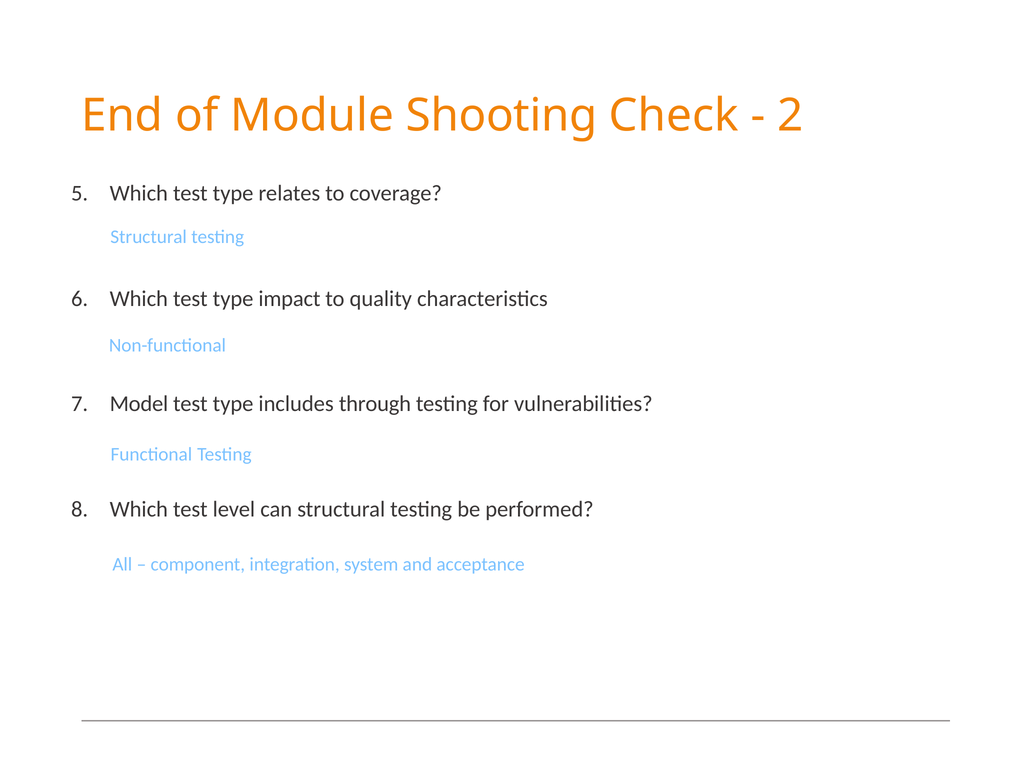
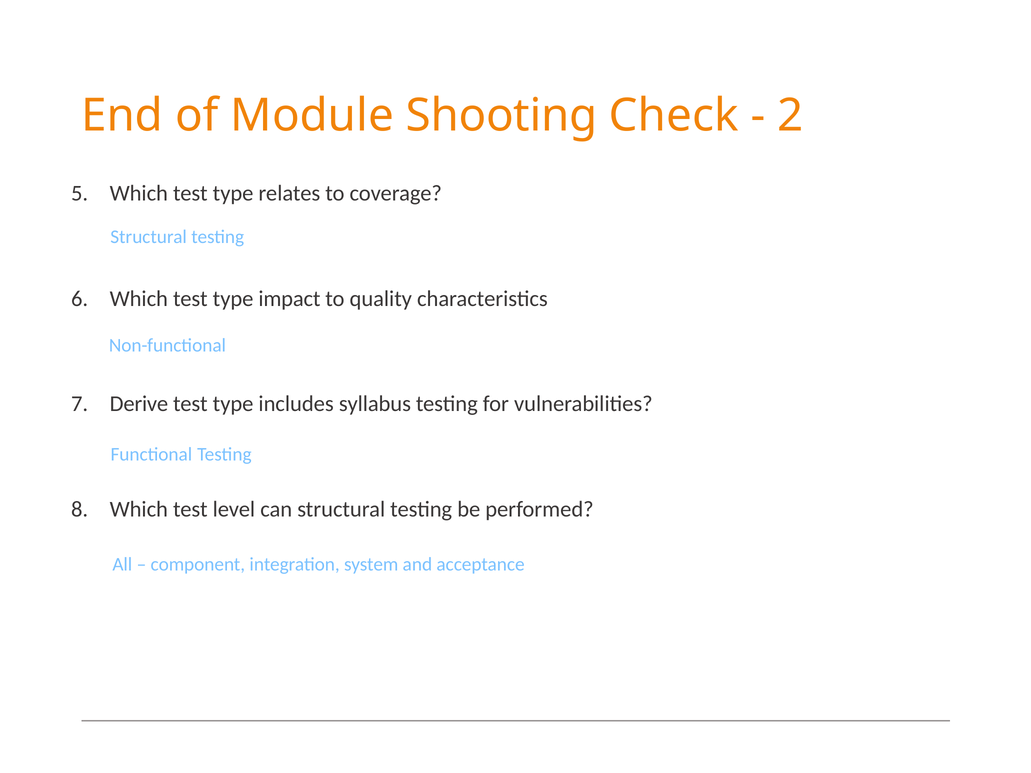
Model: Model -> Derive
through: through -> syllabus
